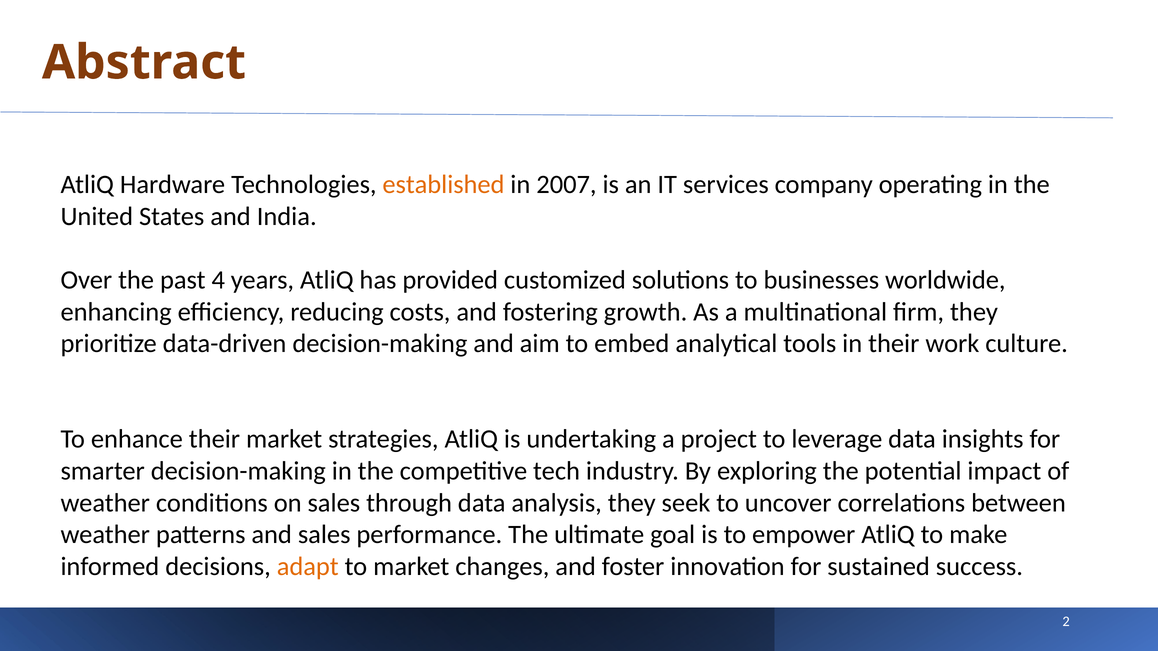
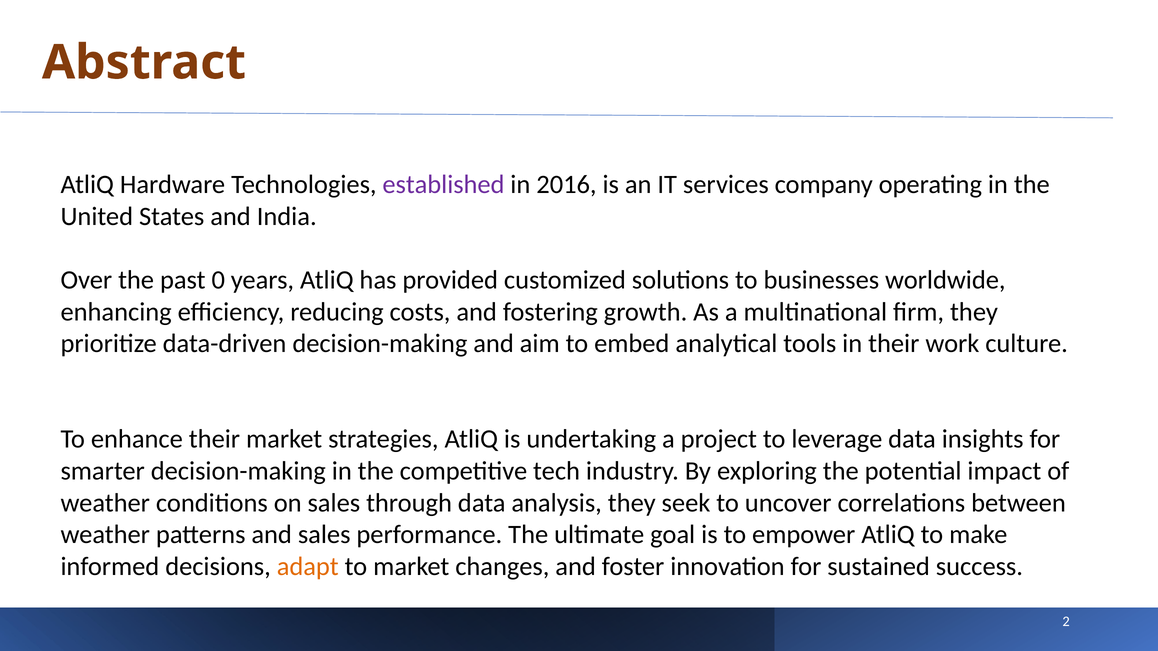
established colour: orange -> purple
2007: 2007 -> 2016
4: 4 -> 0
